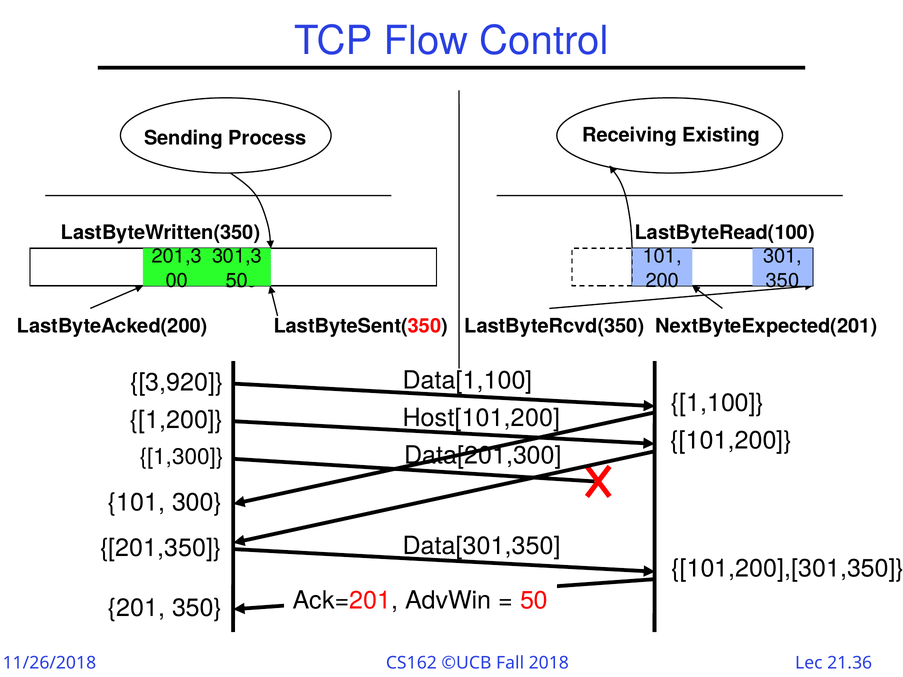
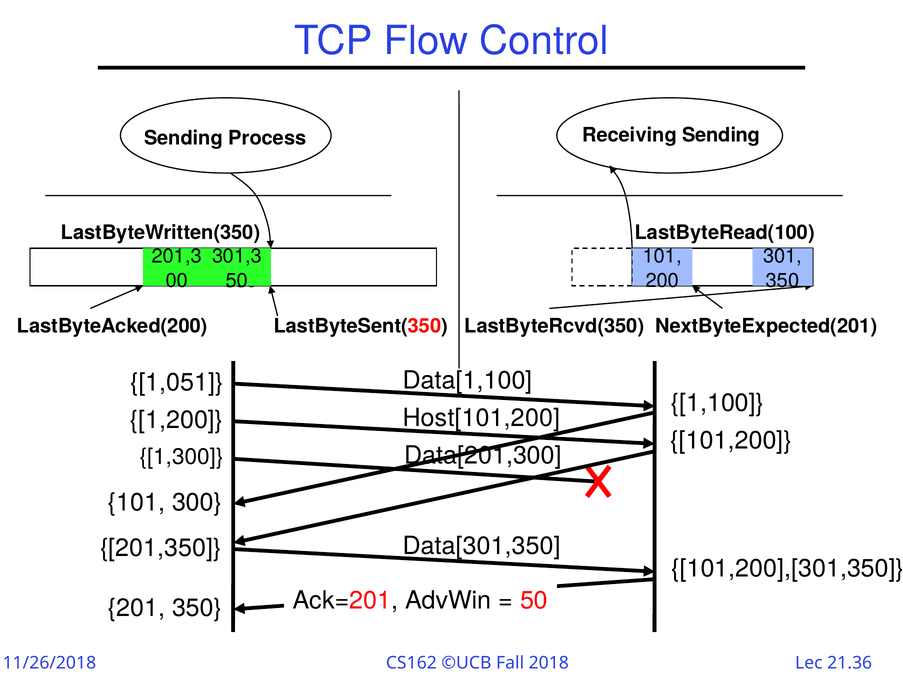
Receiving Existing: Existing -> Sending
3,920: 3,920 -> 1,051
